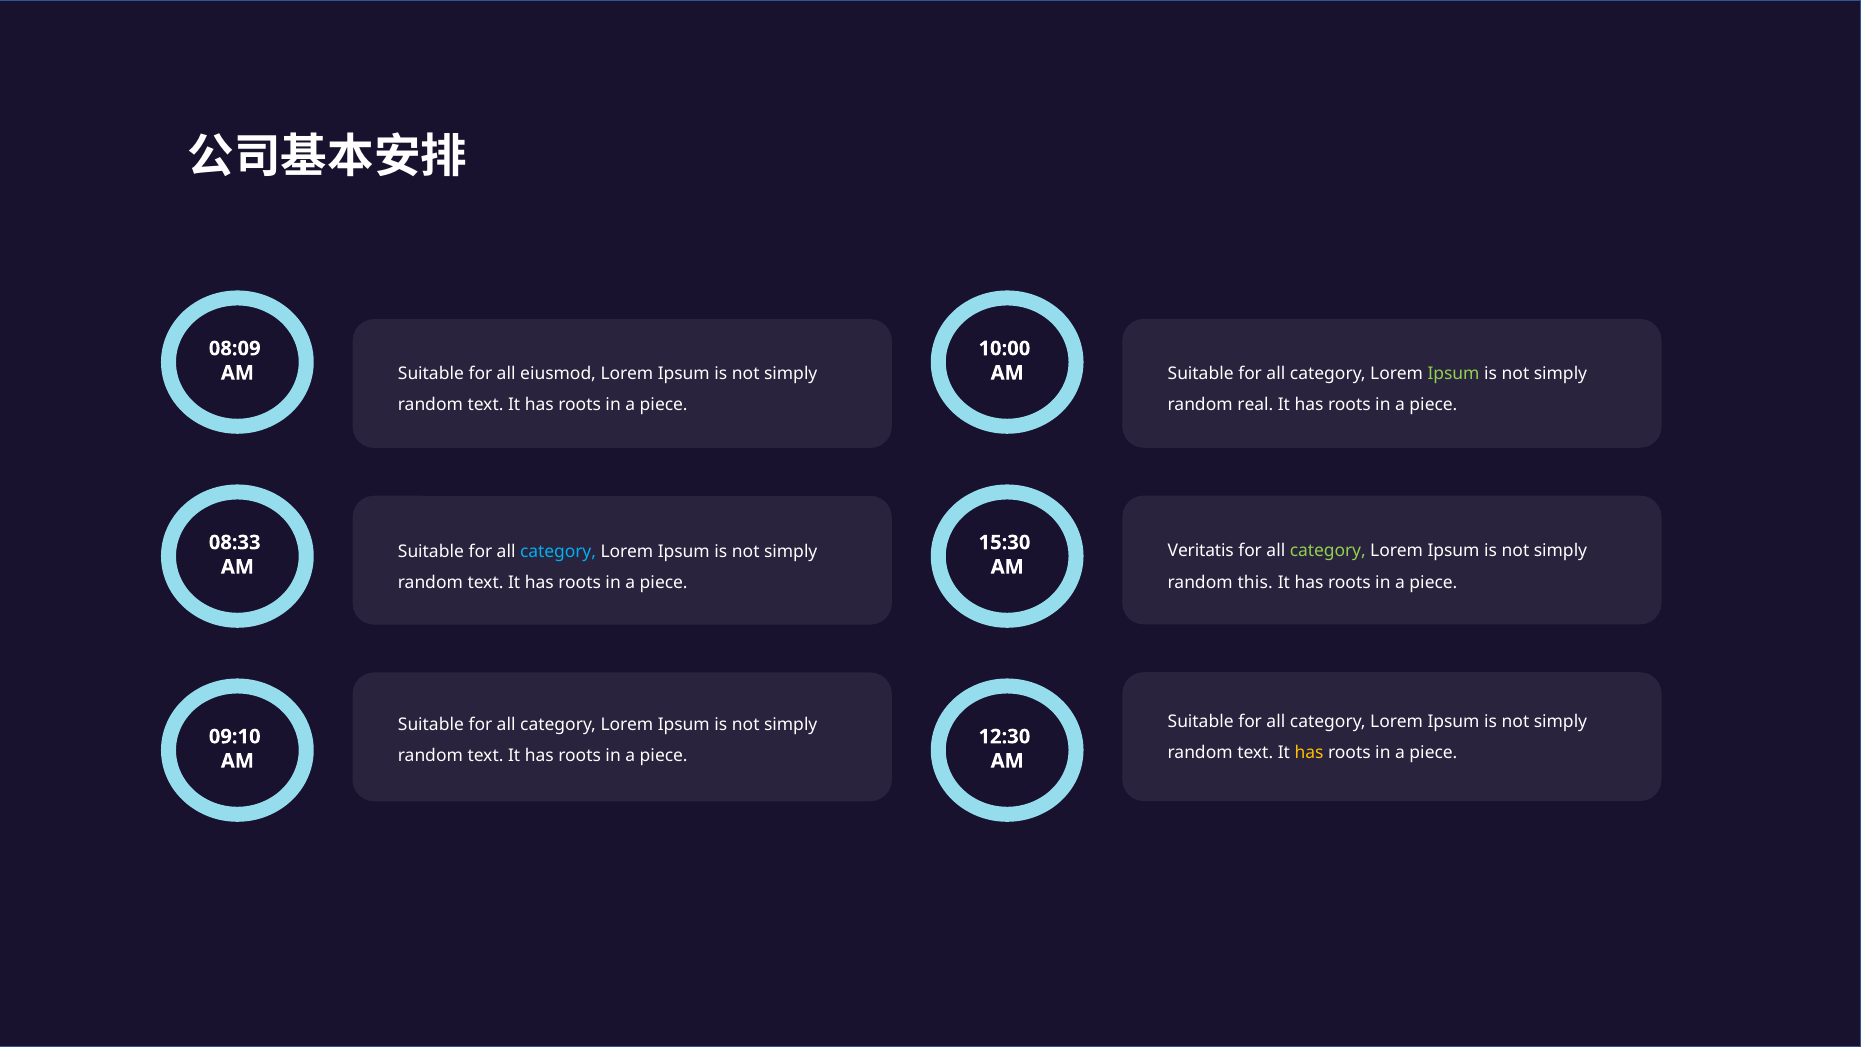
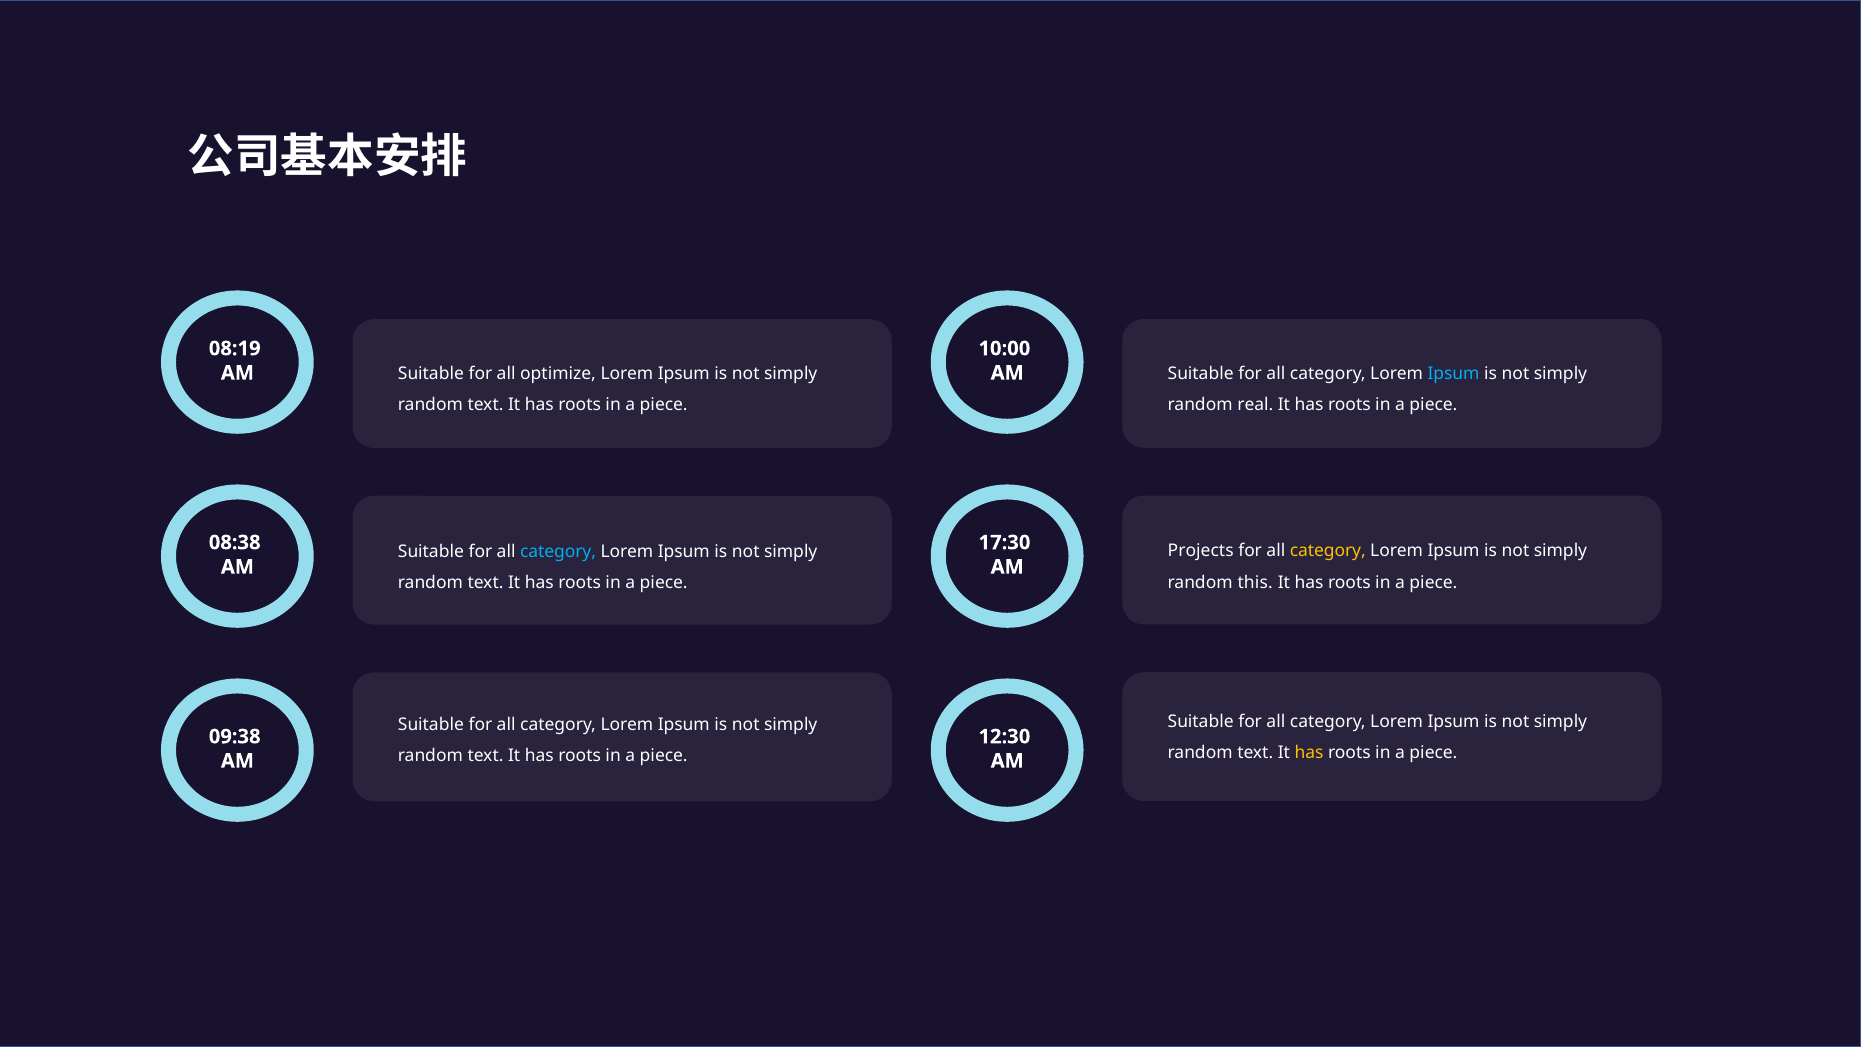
08:09: 08:09 -> 08:19
Ipsum at (1454, 373) colour: light green -> light blue
eiusmod: eiusmod -> optimize
08:33: 08:33 -> 08:38
15:30: 15:30 -> 17:30
Veritatis: Veritatis -> Projects
category at (1328, 551) colour: light green -> yellow
09:10: 09:10 -> 09:38
